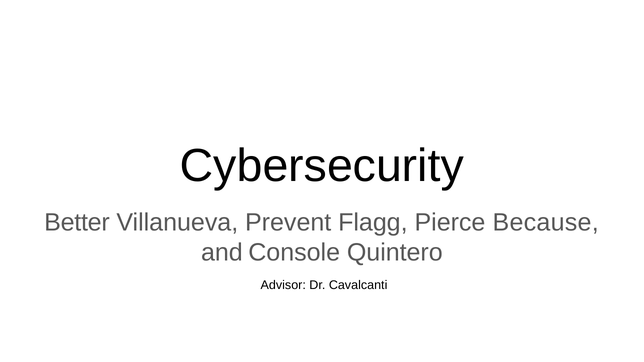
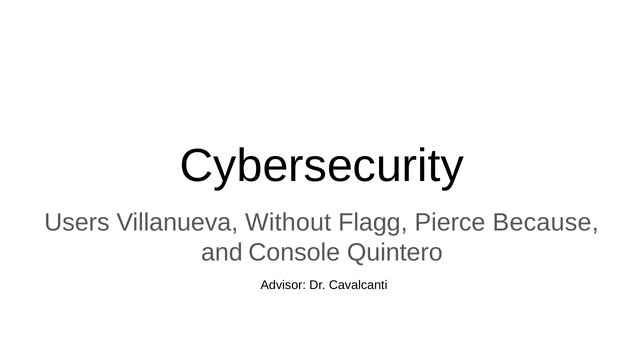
Better: Better -> Users
Prevent: Prevent -> Without
